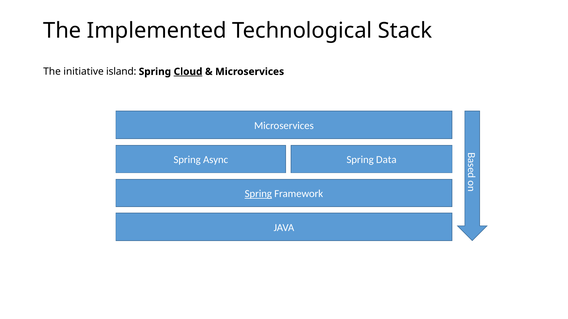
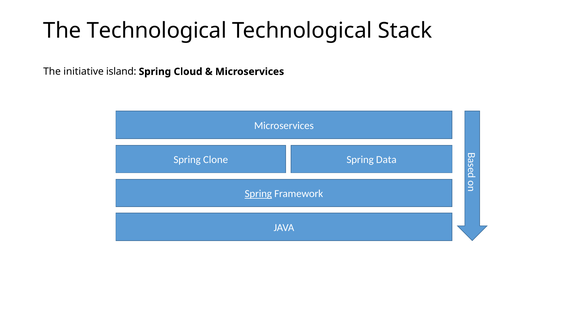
The Implemented: Implemented -> Technological
Cloud underline: present -> none
Async: Async -> Clone
